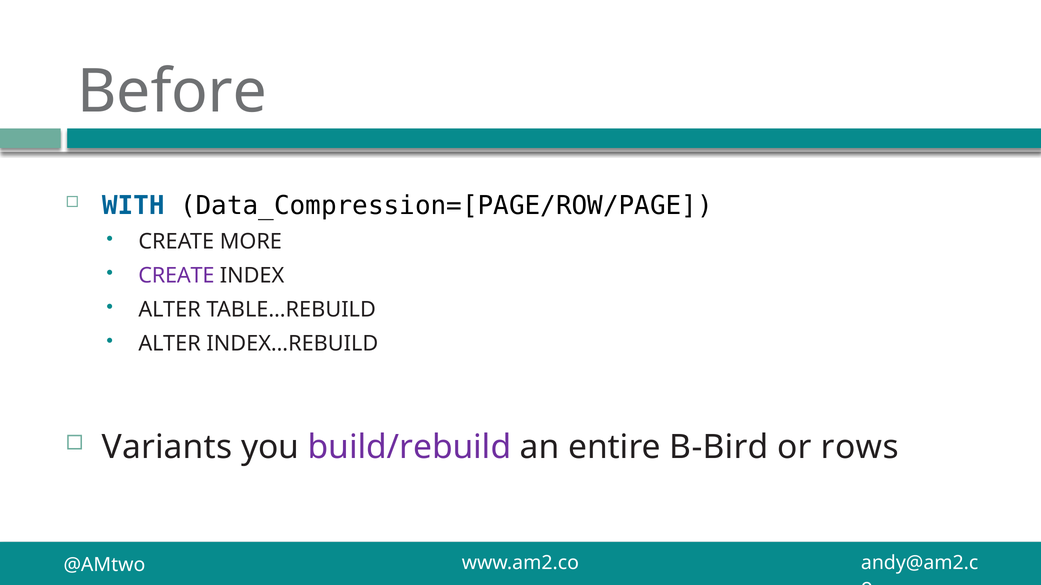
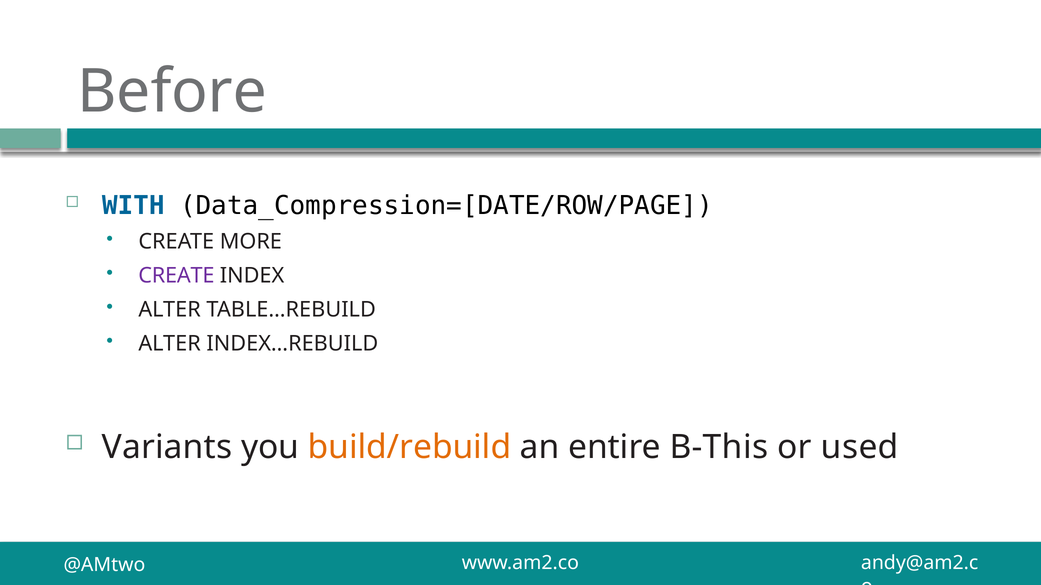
Data_Compression=[PAGE/ROW/PAGE: Data_Compression=[PAGE/ROW/PAGE -> Data_Compression=[DATE/ROW/PAGE
build/rebuild colour: purple -> orange
B-Bird: B-Bird -> B-This
rows: rows -> used
